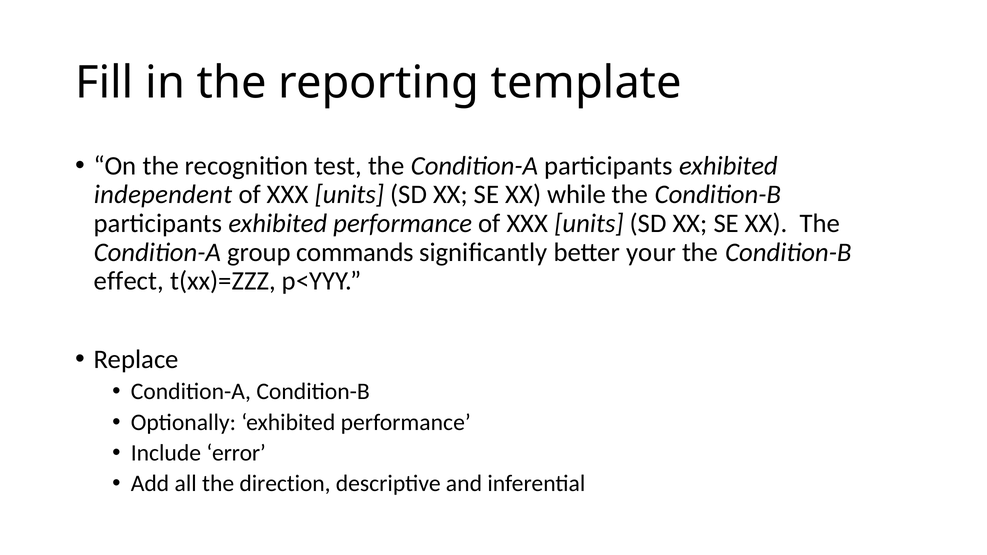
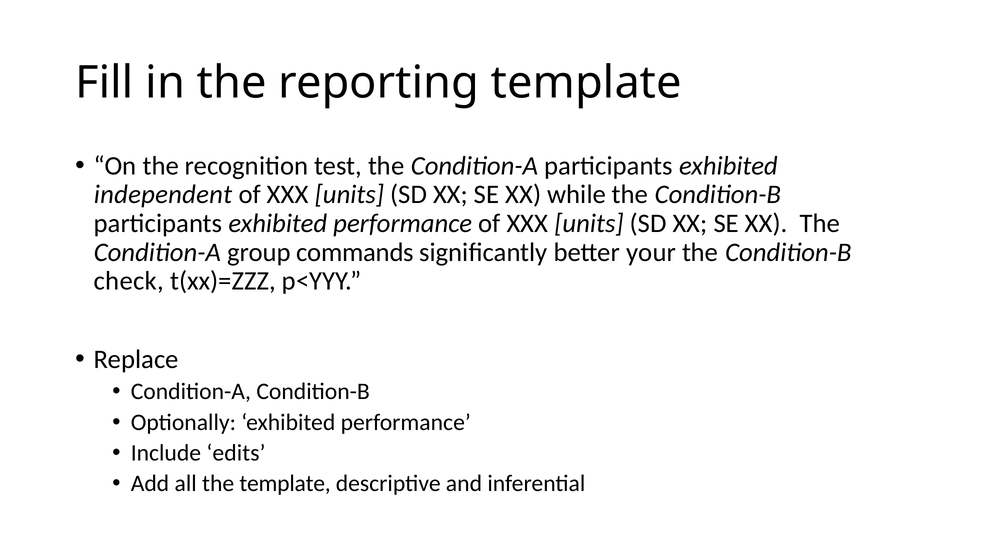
effect: effect -> check
error: error -> edits
the direction: direction -> template
